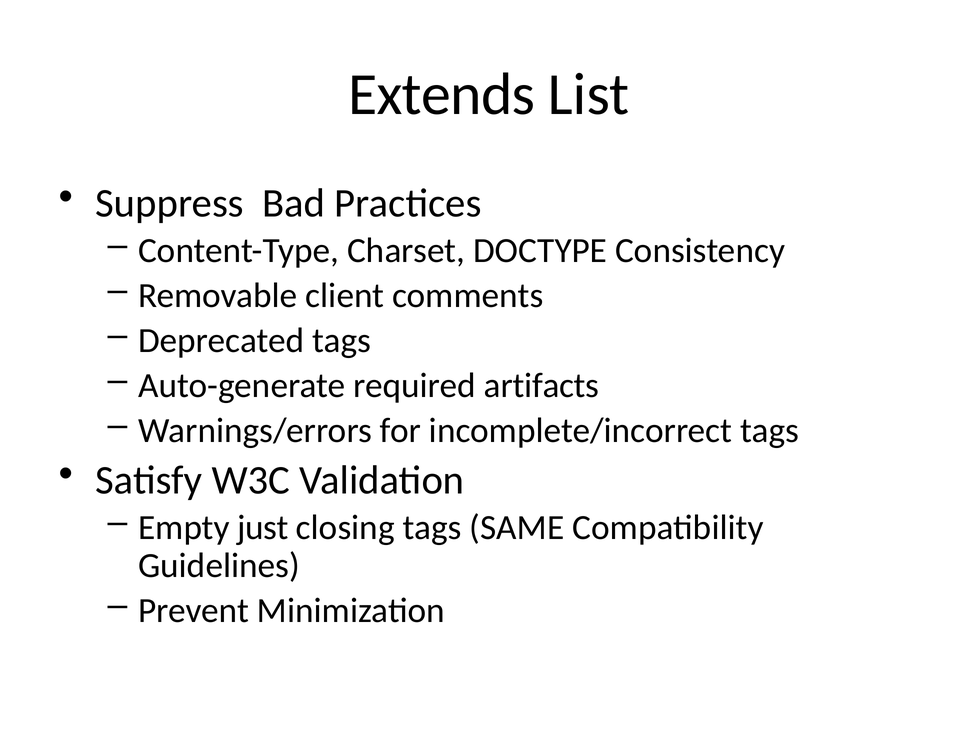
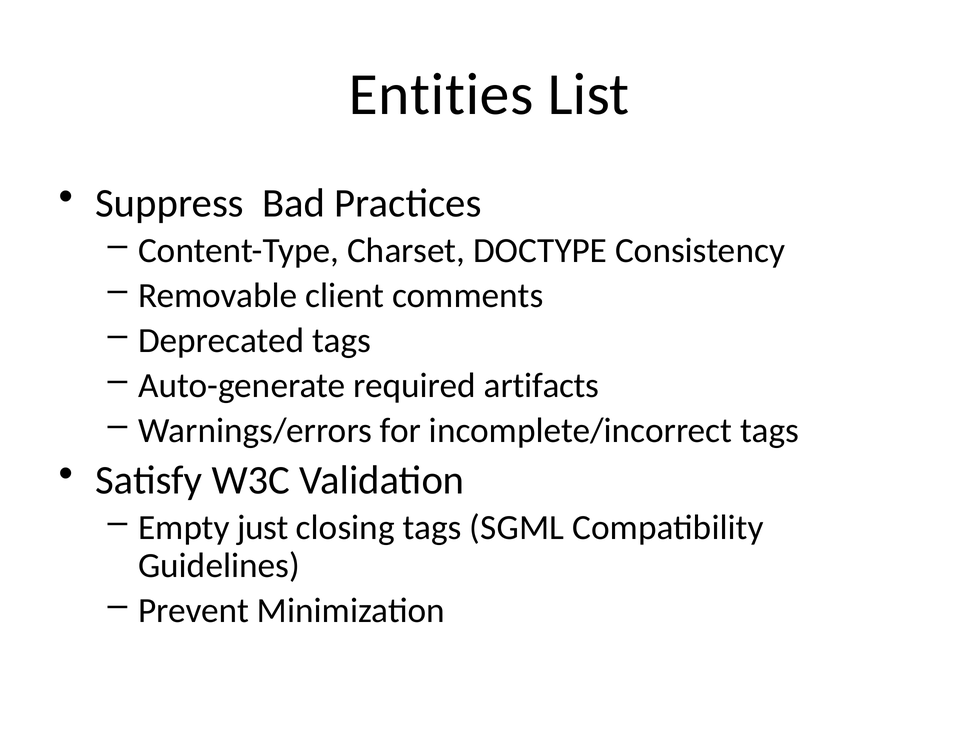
Extends: Extends -> Entities
SAME: SAME -> SGML
